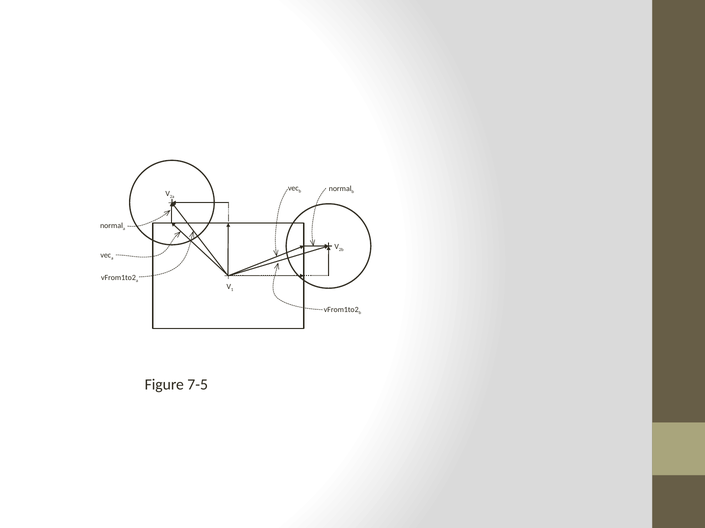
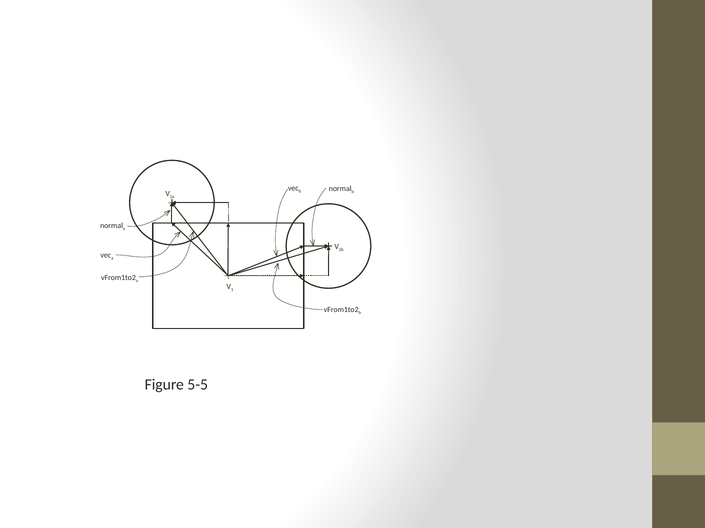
7-5: 7-5 -> 5-5
